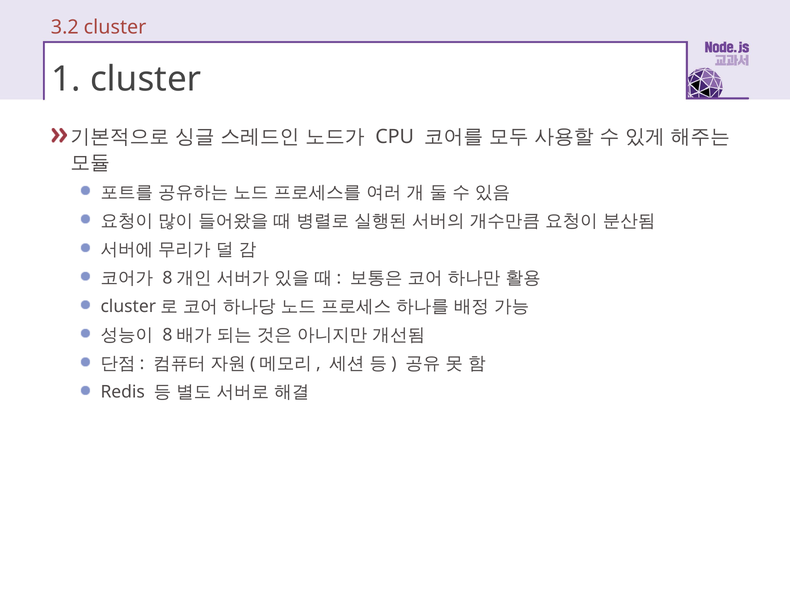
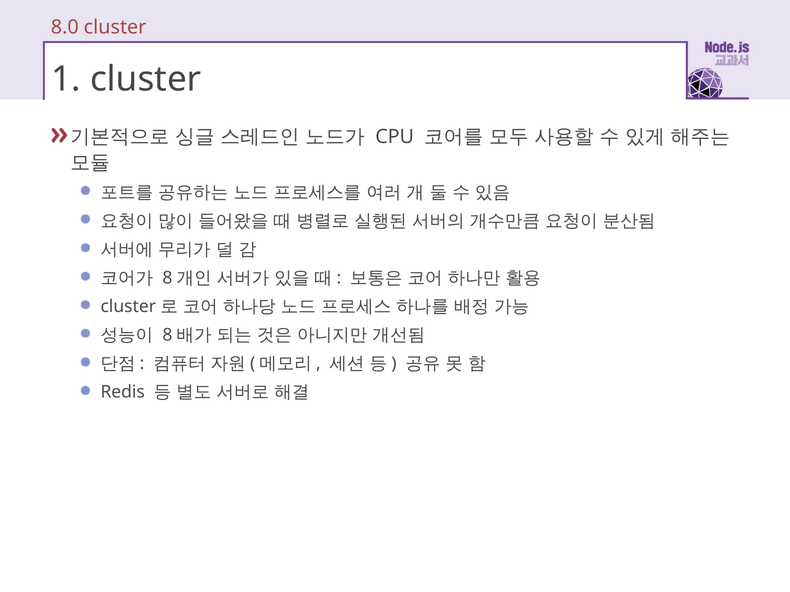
3.2: 3.2 -> 8.0
